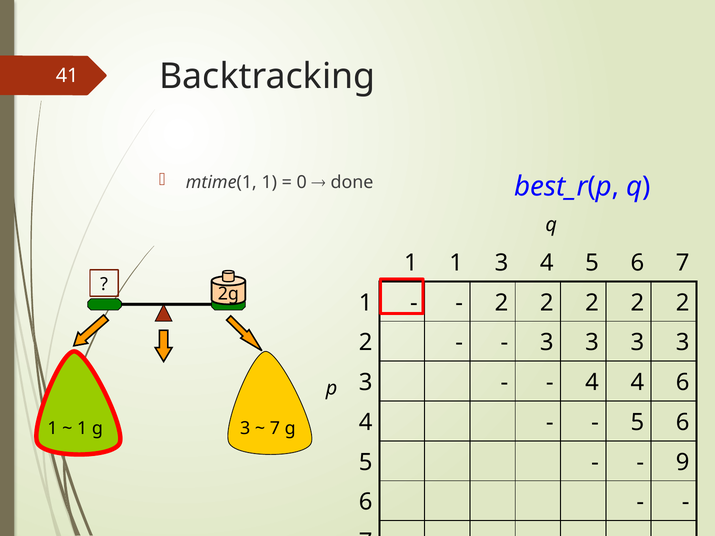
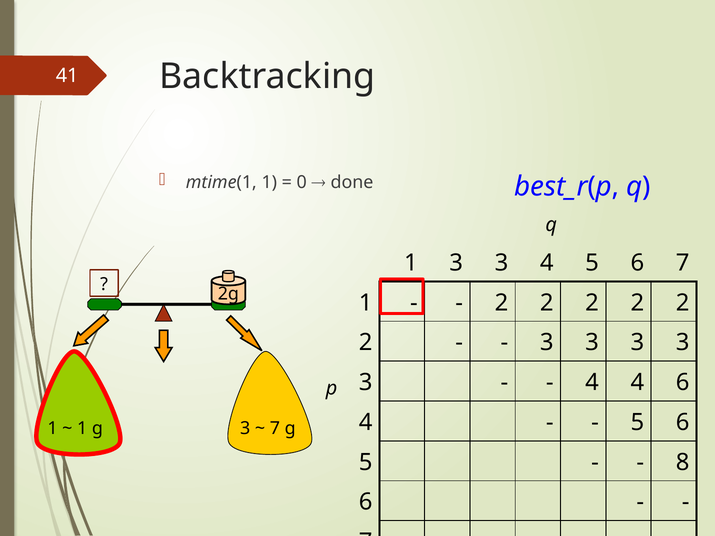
1 at (456, 263): 1 -> 3
9: 9 -> 8
